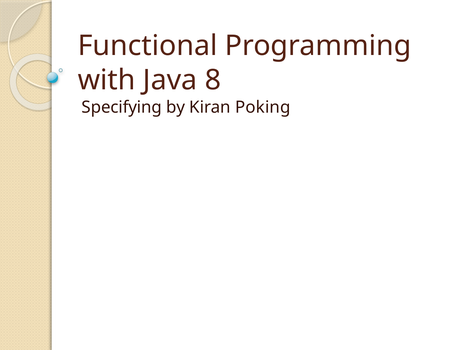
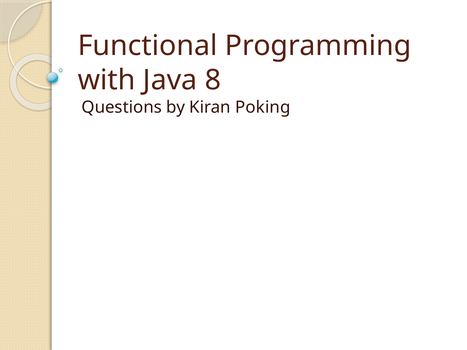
Specifying: Specifying -> Questions
